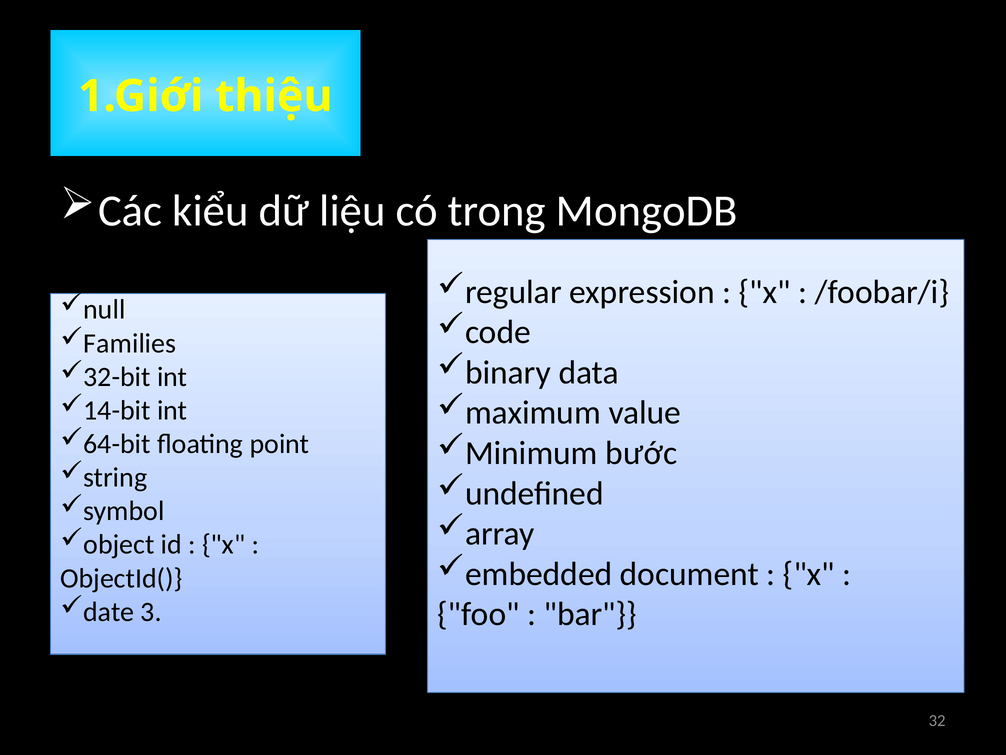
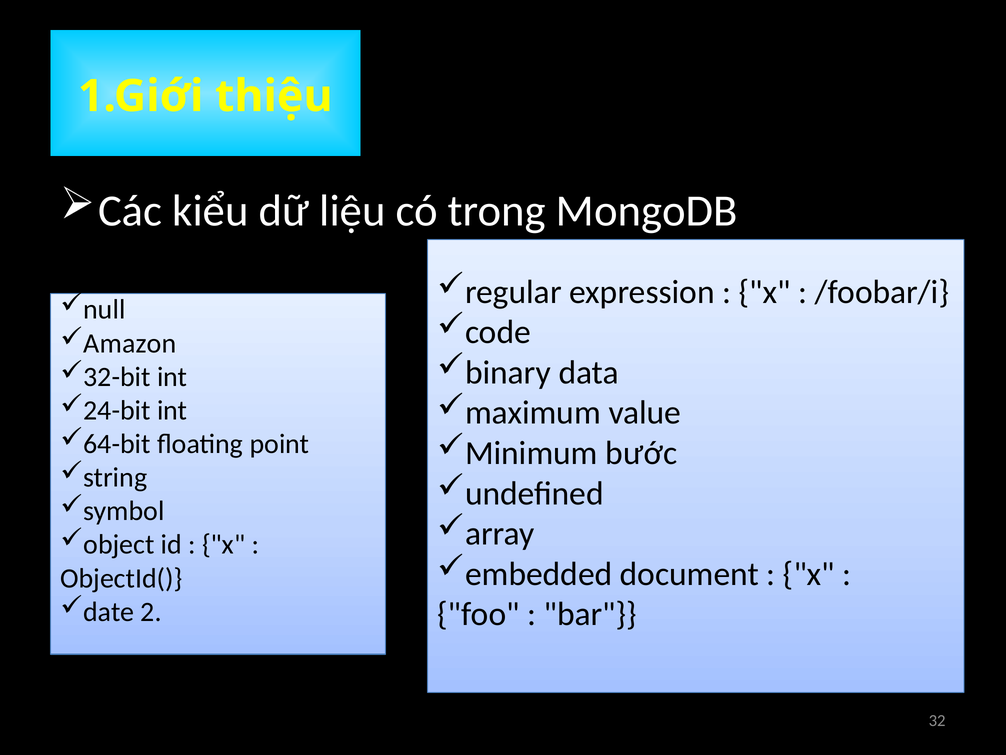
Families: Families -> Amazon
14-bit: 14-bit -> 24-bit
3: 3 -> 2
